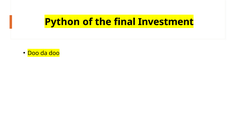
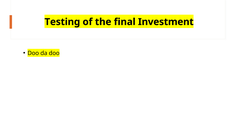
Python: Python -> Testing
